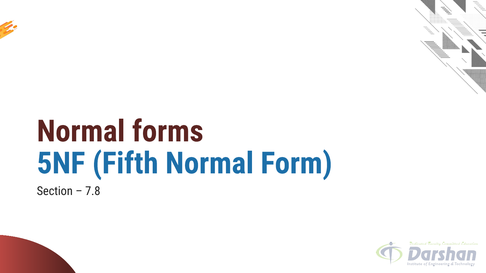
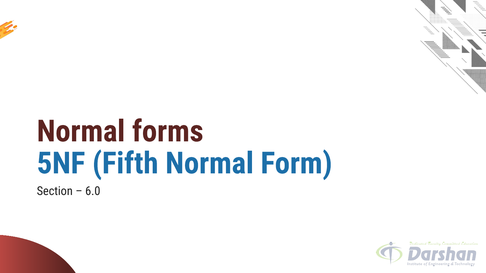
7.8: 7.8 -> 6.0
